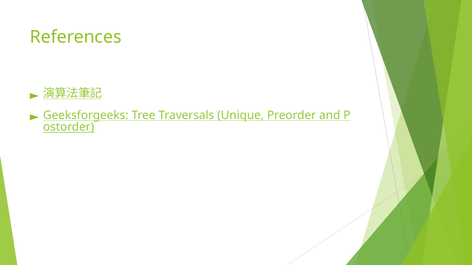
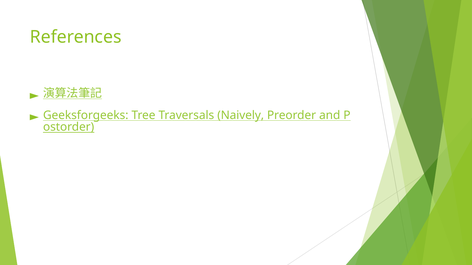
Unique: Unique -> Naively
